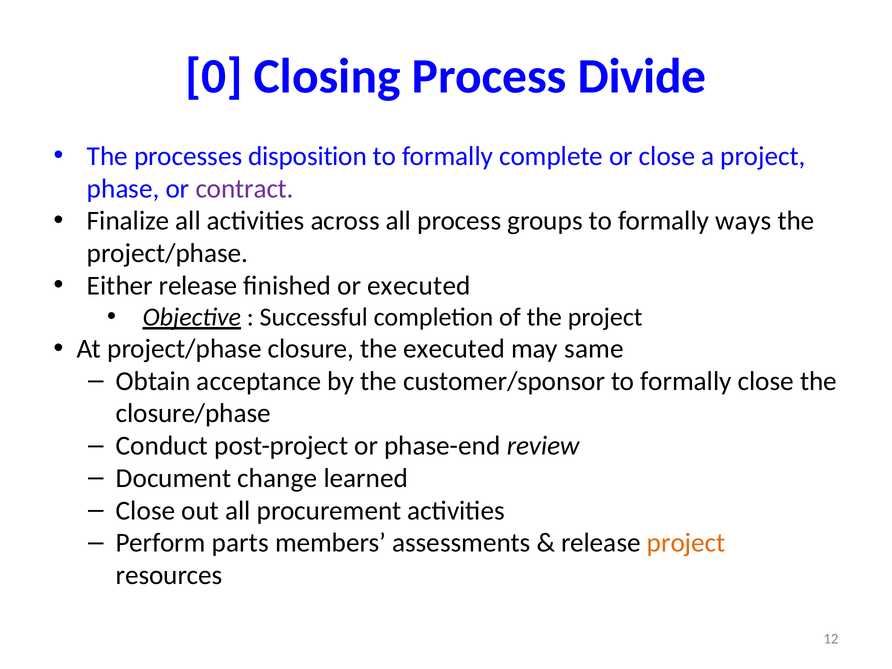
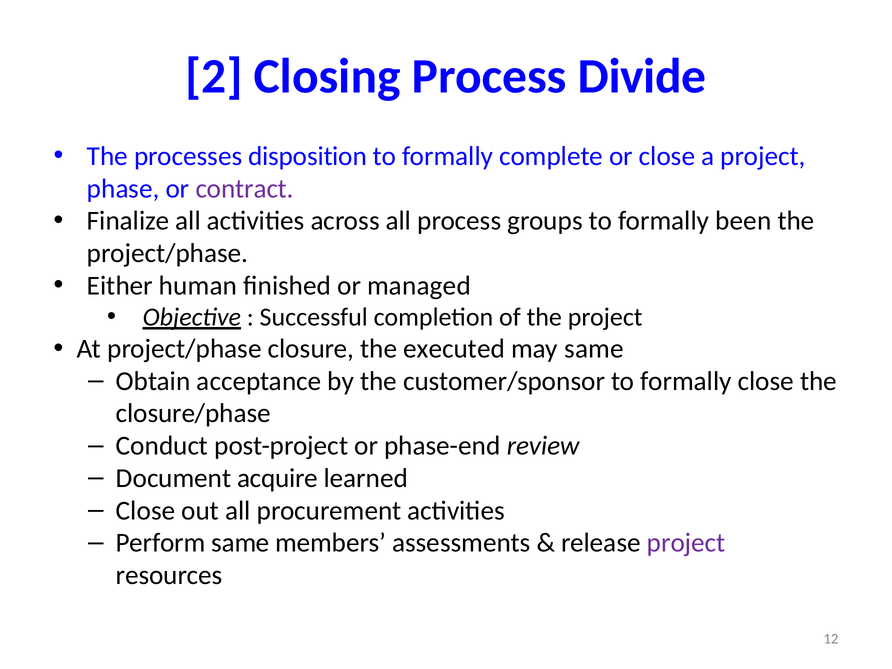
0: 0 -> 2
ways: ways -> been
Either release: release -> human
or executed: executed -> managed
change: change -> acquire
Perform parts: parts -> same
project at (686, 543) colour: orange -> purple
